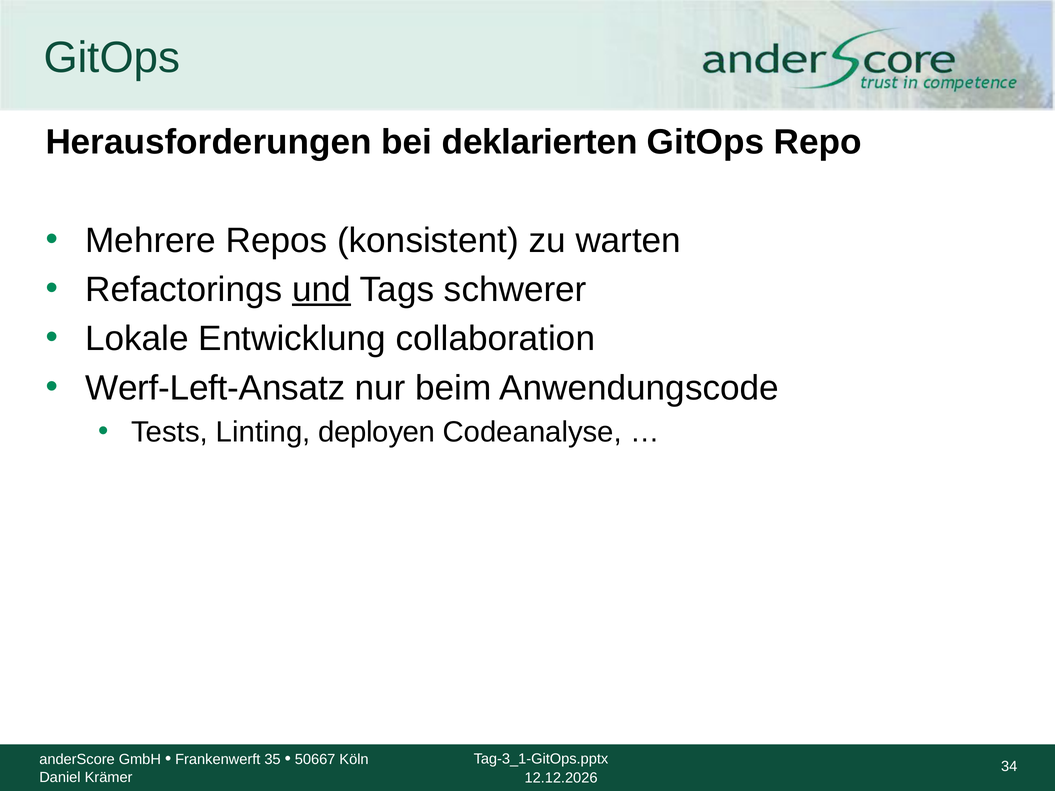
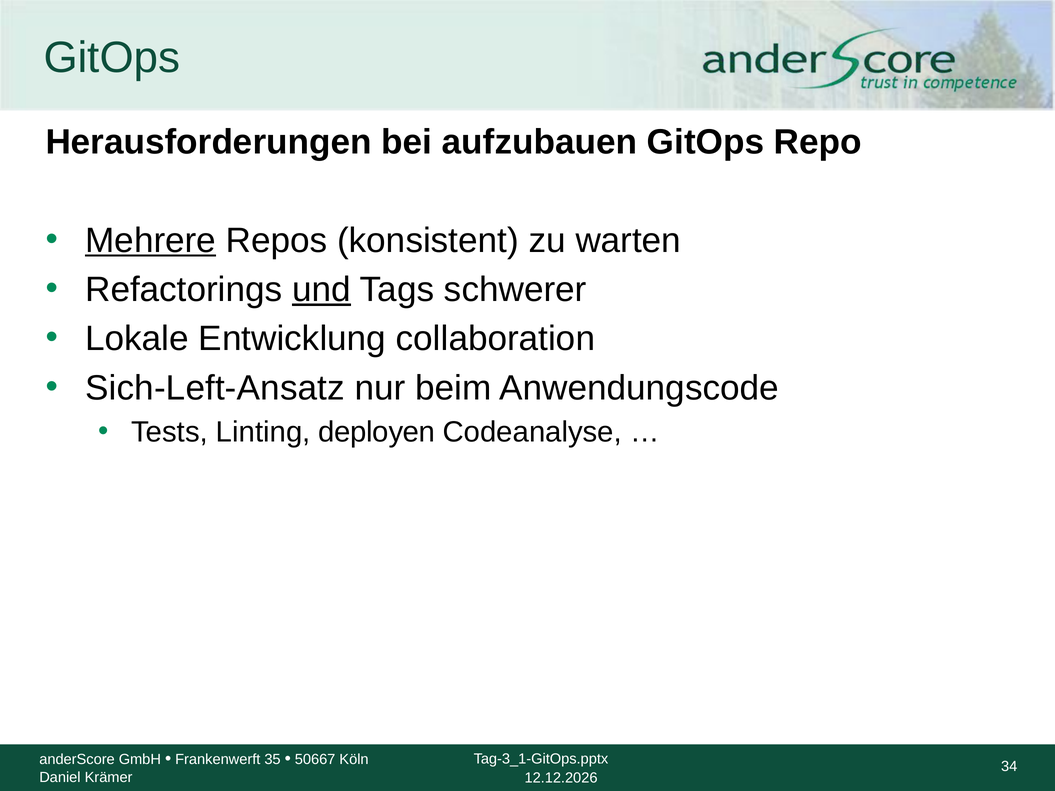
deklarierten: deklarierten -> aufzubauen
Mehrere underline: none -> present
Werf-Left-Ansatz: Werf-Left-Ansatz -> Sich-Left-Ansatz
